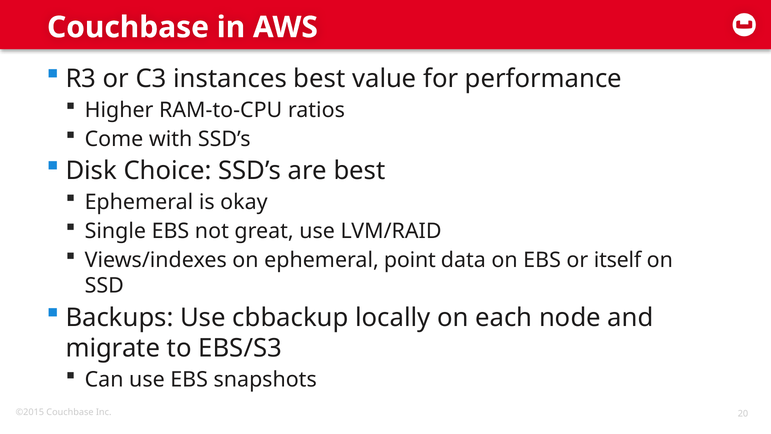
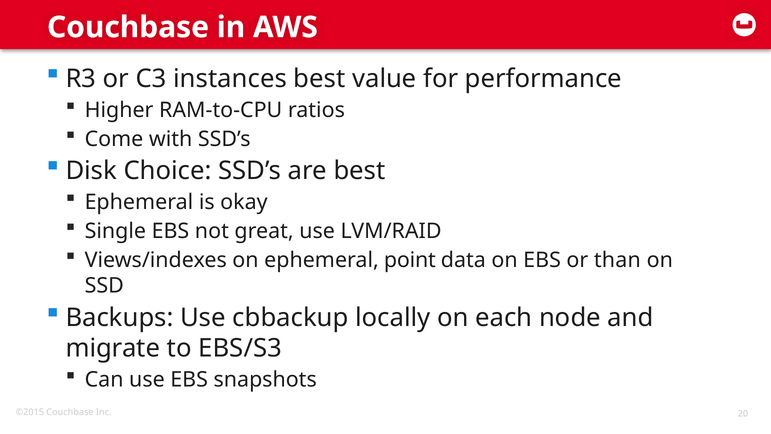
itself: itself -> than
